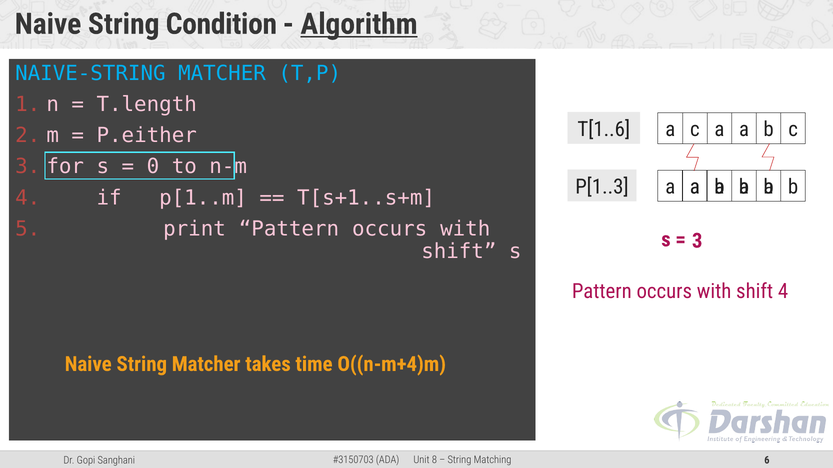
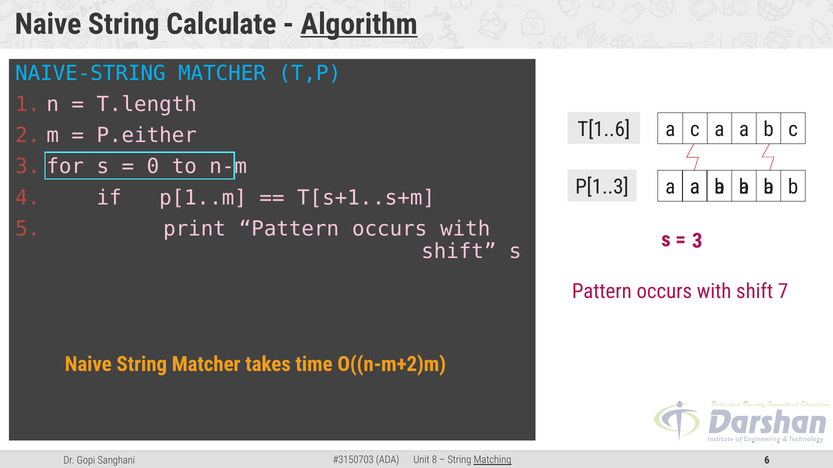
Condition: Condition -> Calculate
shift 4: 4 -> 7
O((n-m+4)m: O((n-m+4)m -> O((n-m+2)m
Matching underline: none -> present
